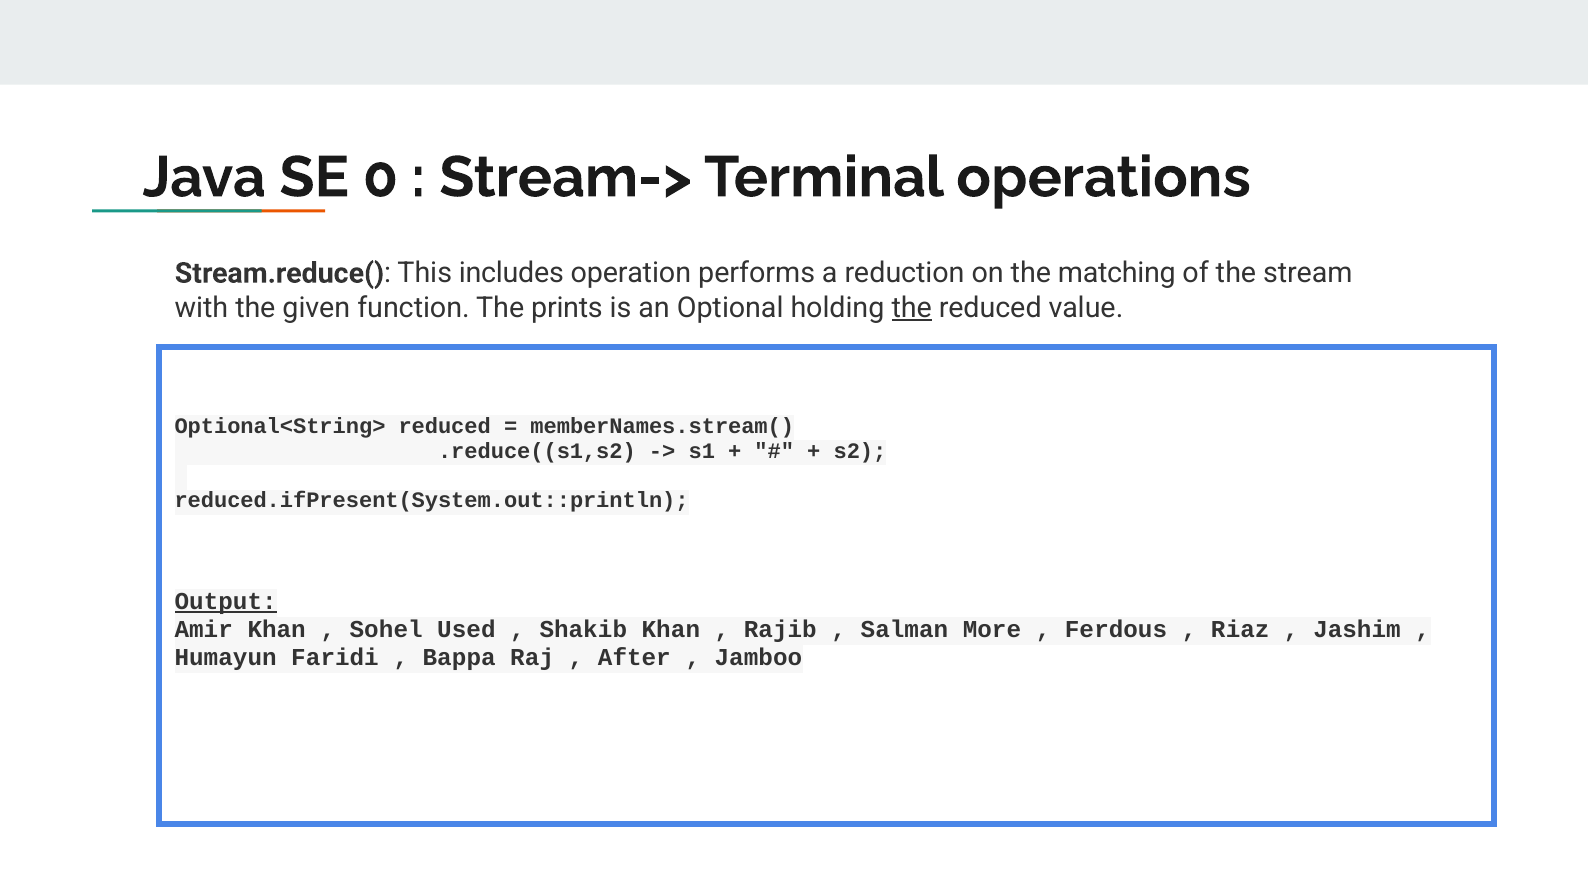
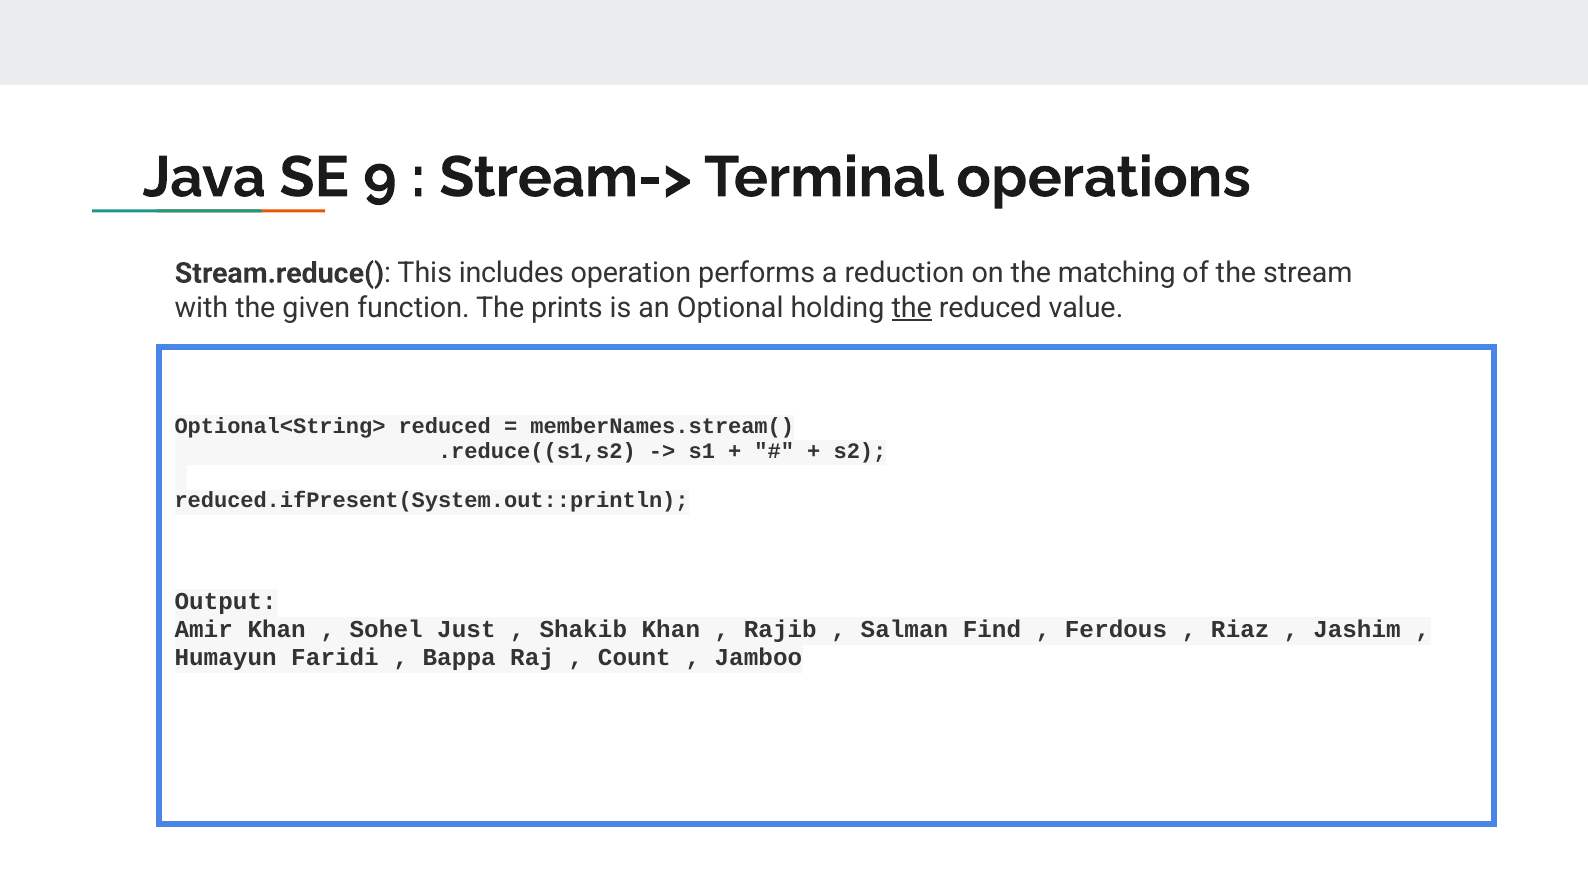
0: 0 -> 9
Output underline: present -> none
Used: Used -> Just
More: More -> Find
After: After -> Count
